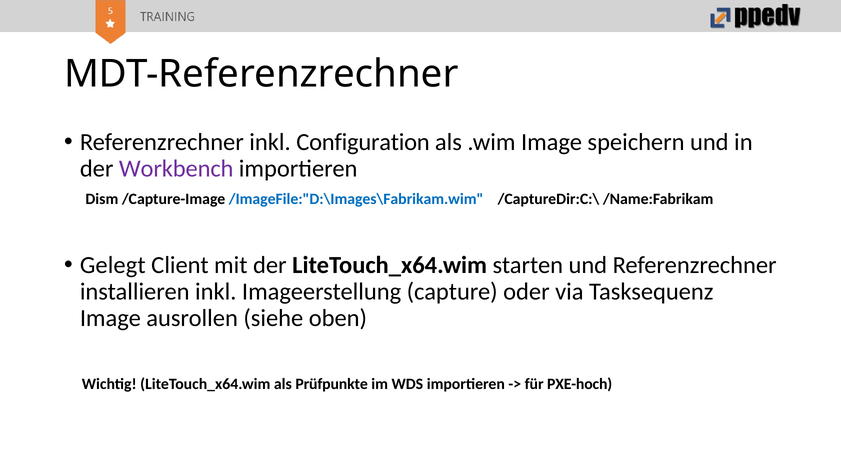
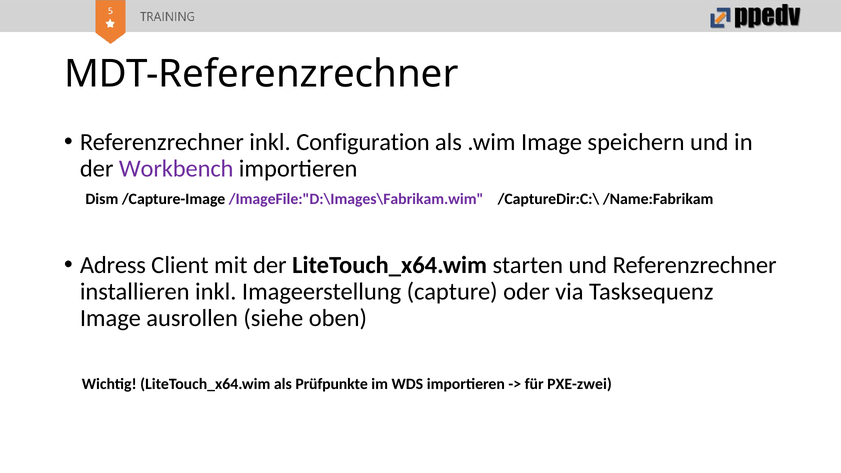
/ImageFile:"D:\Images\Fabrikam.wim colour: blue -> purple
Gelegt: Gelegt -> Adress
PXE-hoch: PXE-hoch -> PXE-zwei
